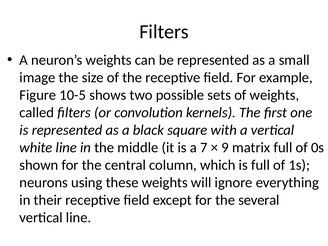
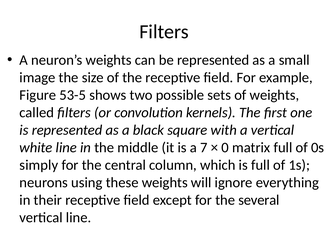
10-5: 10-5 -> 53-5
9: 9 -> 0
shown: shown -> simply
